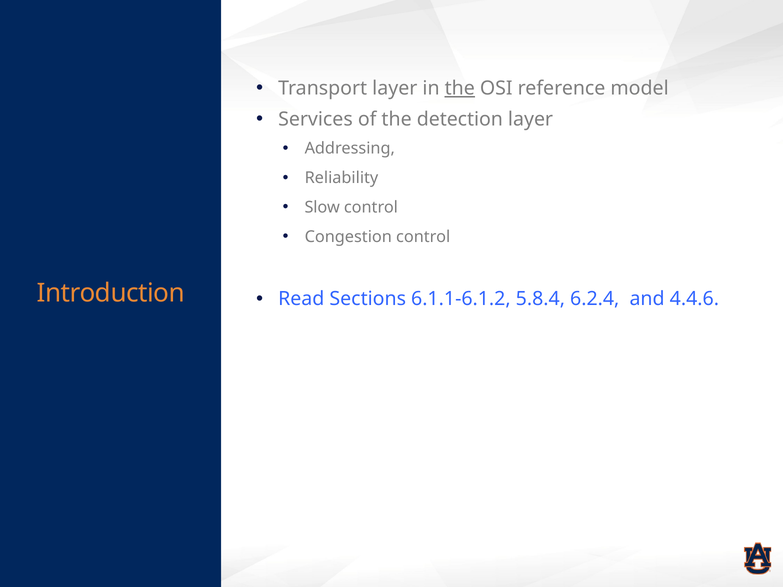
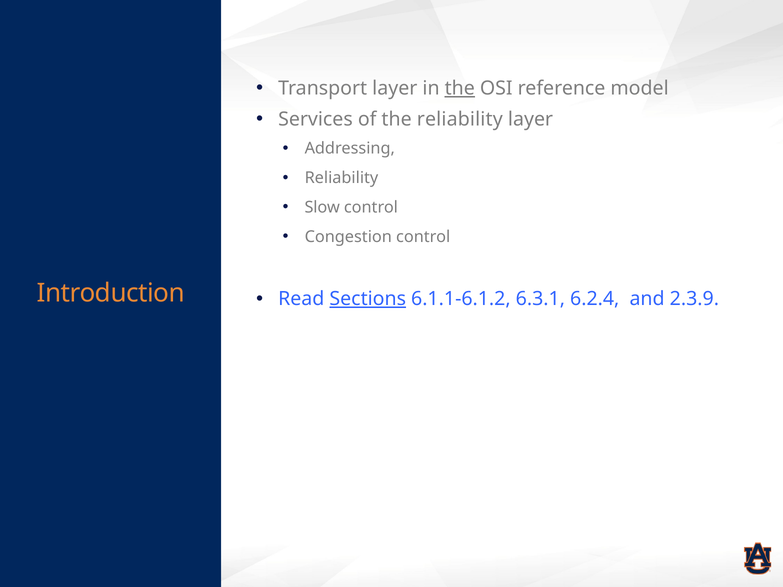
the detection: detection -> reliability
Sections underline: none -> present
5.8.4: 5.8.4 -> 6.3.1
4.4.6: 4.4.6 -> 2.3.9
